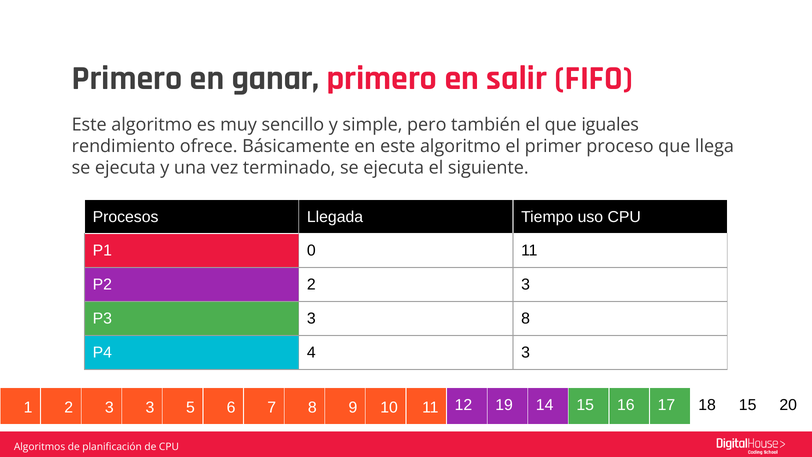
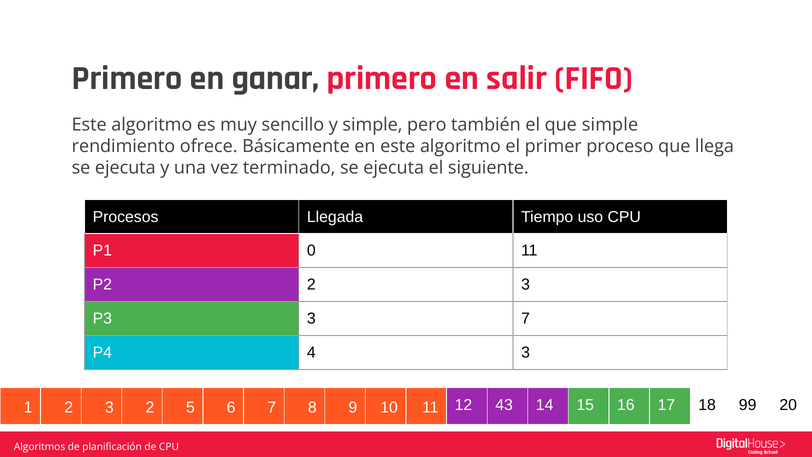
que iguales: iguales -> simple
3 8: 8 -> 7
3 3: 3 -> 2
19: 19 -> 43
18 15: 15 -> 99
